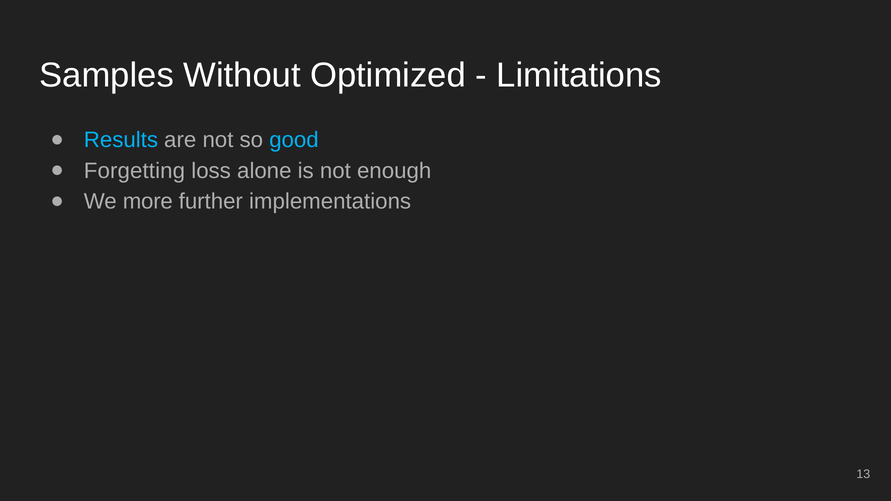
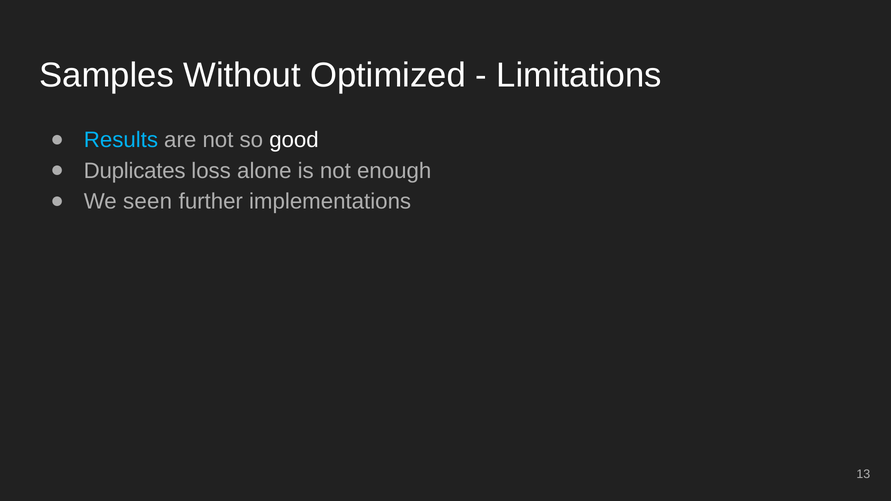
good colour: light blue -> white
Forgetting: Forgetting -> Duplicates
more: more -> seen
